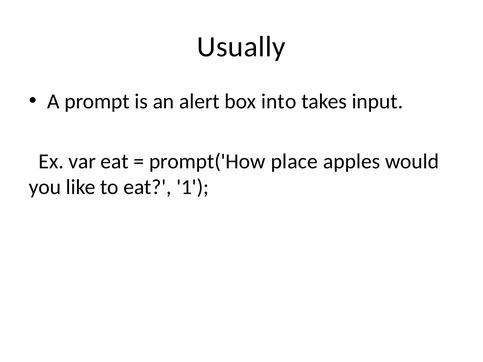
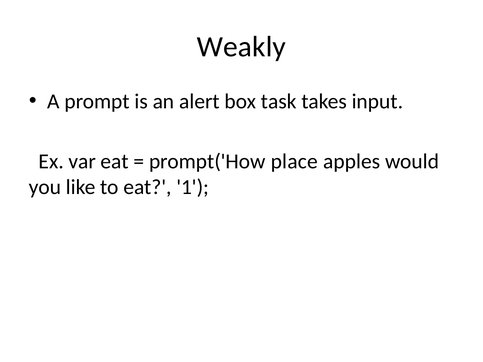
Usually: Usually -> Weakly
into: into -> task
